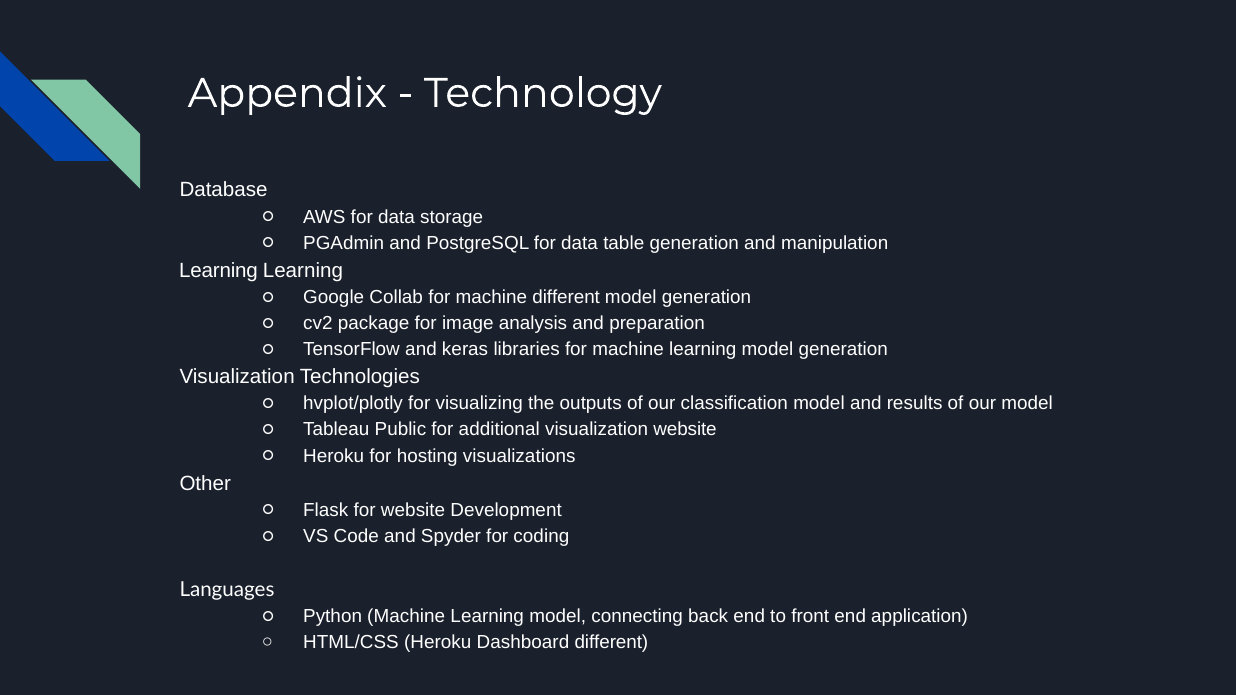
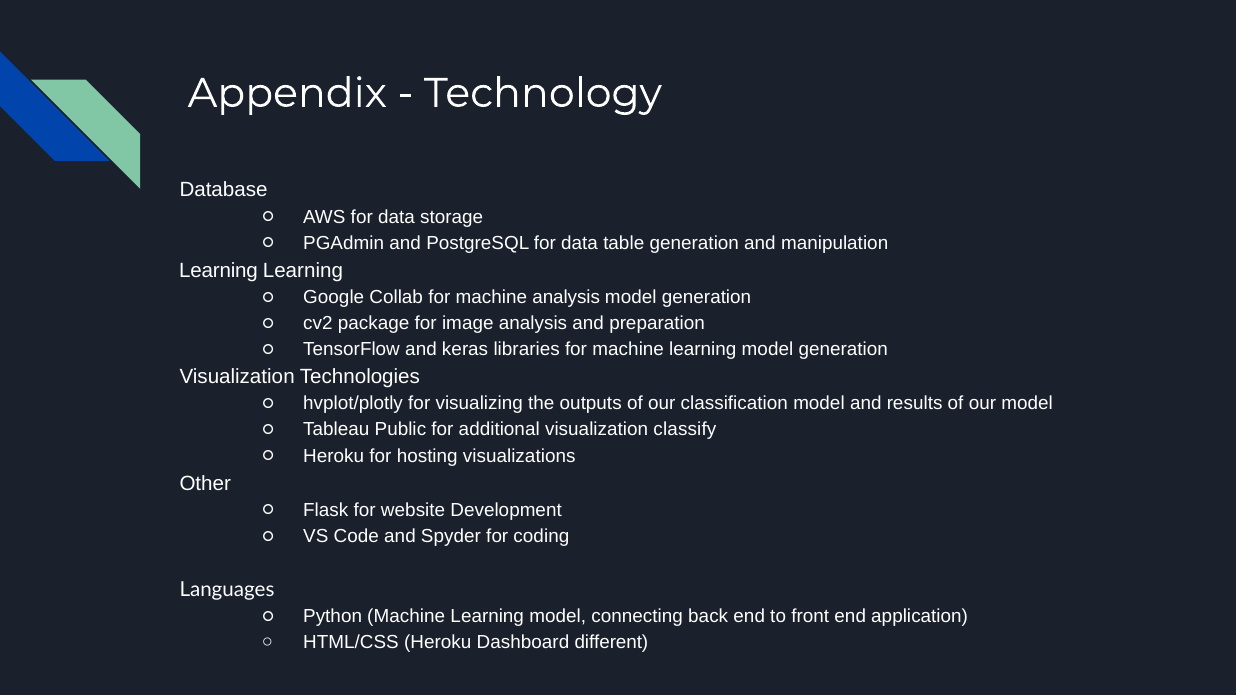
machine different: different -> analysis
visualization website: website -> classify
